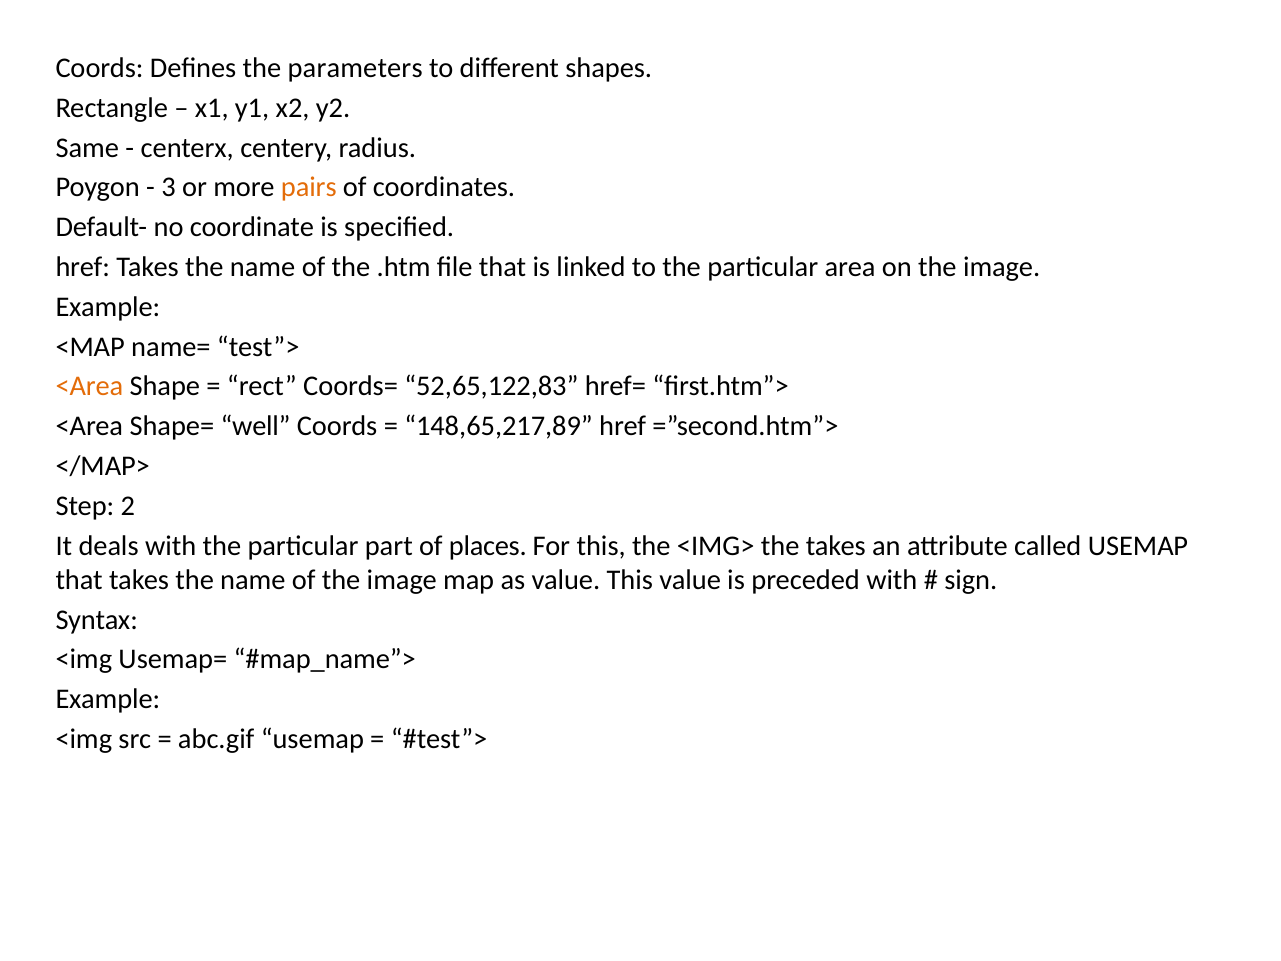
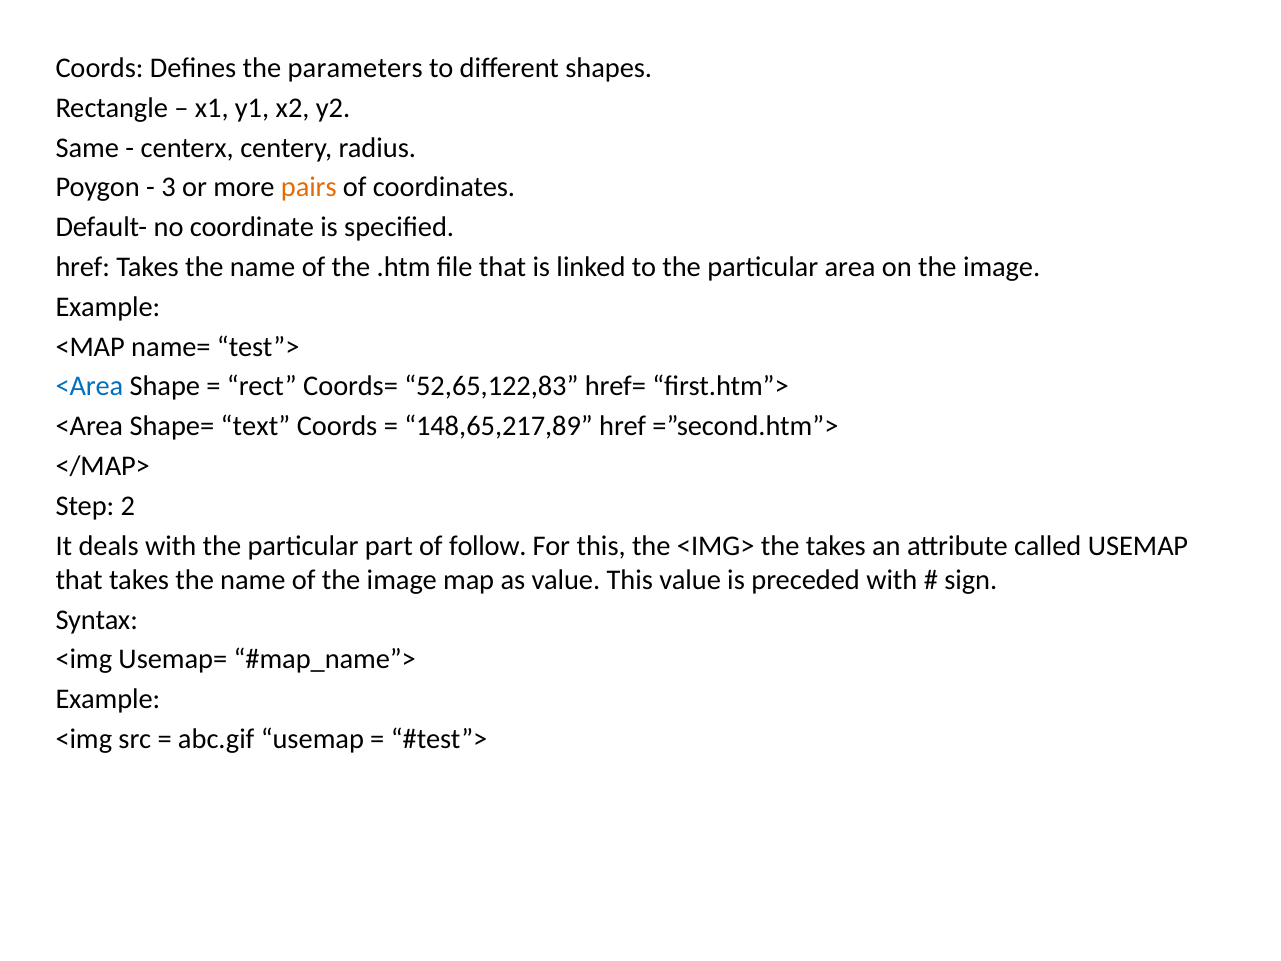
<Area at (89, 386) colour: orange -> blue
well: well -> text
places: places -> follow
